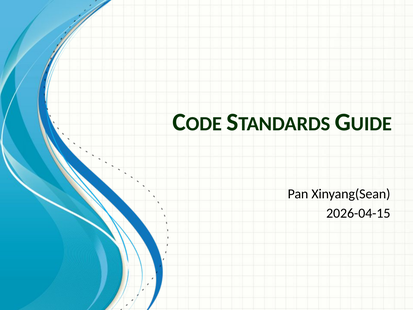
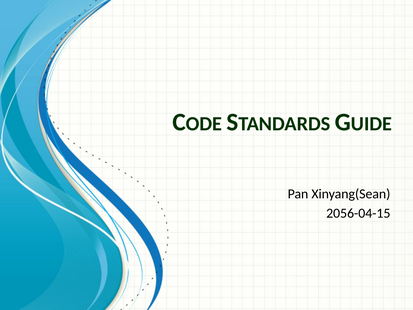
2026-04-15: 2026-04-15 -> 2056-04-15
